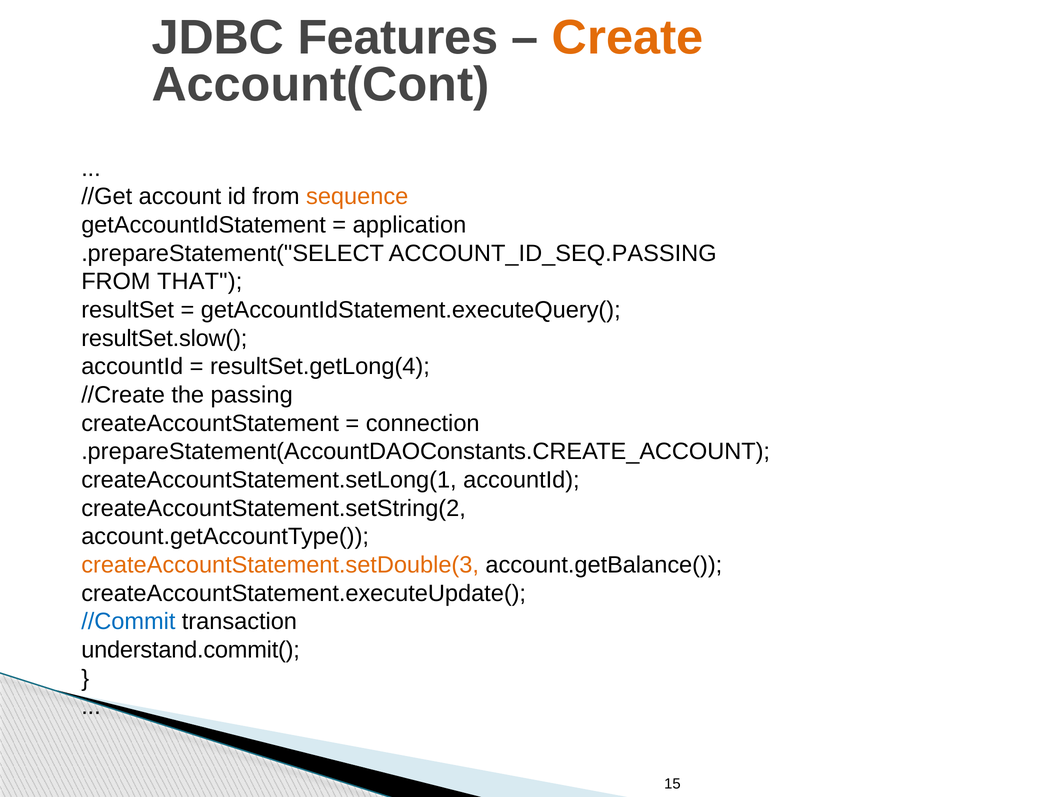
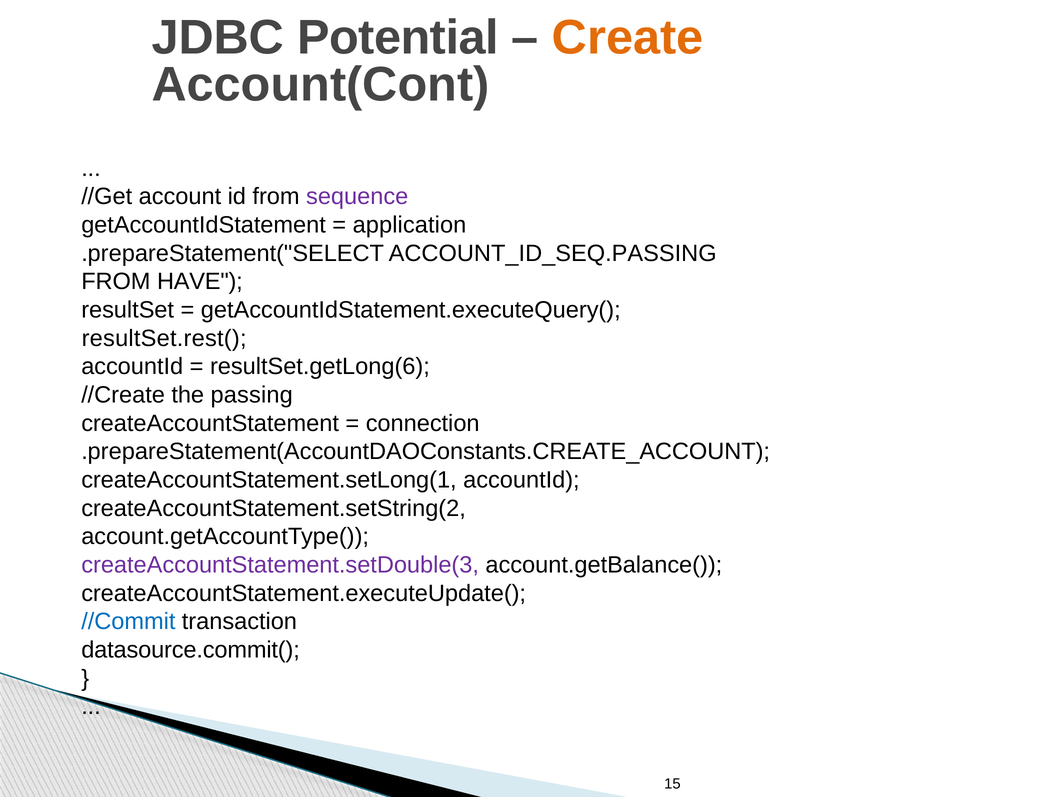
Features: Features -> Potential
sequence colour: orange -> purple
THAT: THAT -> HAVE
resultSet.slow(: resultSet.slow( -> resultSet.rest(
resultSet.getLong(4: resultSet.getLong(4 -> resultSet.getLong(6
createAccountStatement.setDouble(3 colour: orange -> purple
understand.commit(: understand.commit( -> datasource.commit(
